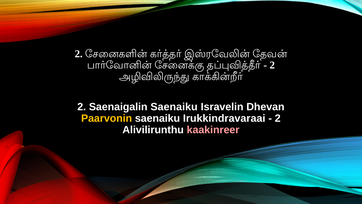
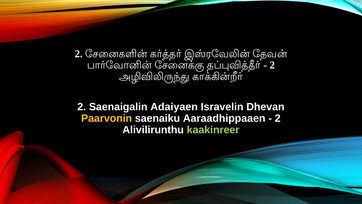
Saenaigalin Saenaiku: Saenaiku -> Adaiyaen
Irukkindravaraai: Irukkindravaraai -> Aaraadhippaaen
kaakinreer colour: pink -> light green
